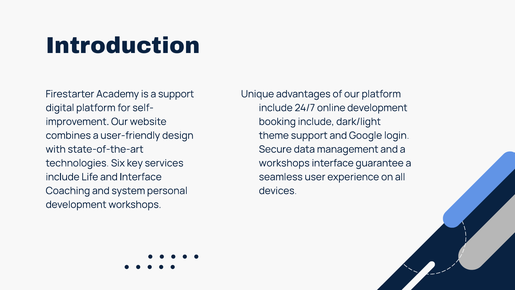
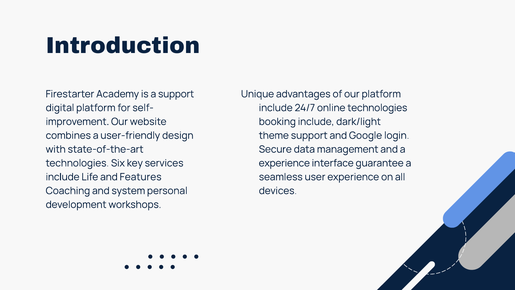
online development: development -> technologies
workshops at (284, 163): workshops -> experience
and Interface: Interface -> Features
